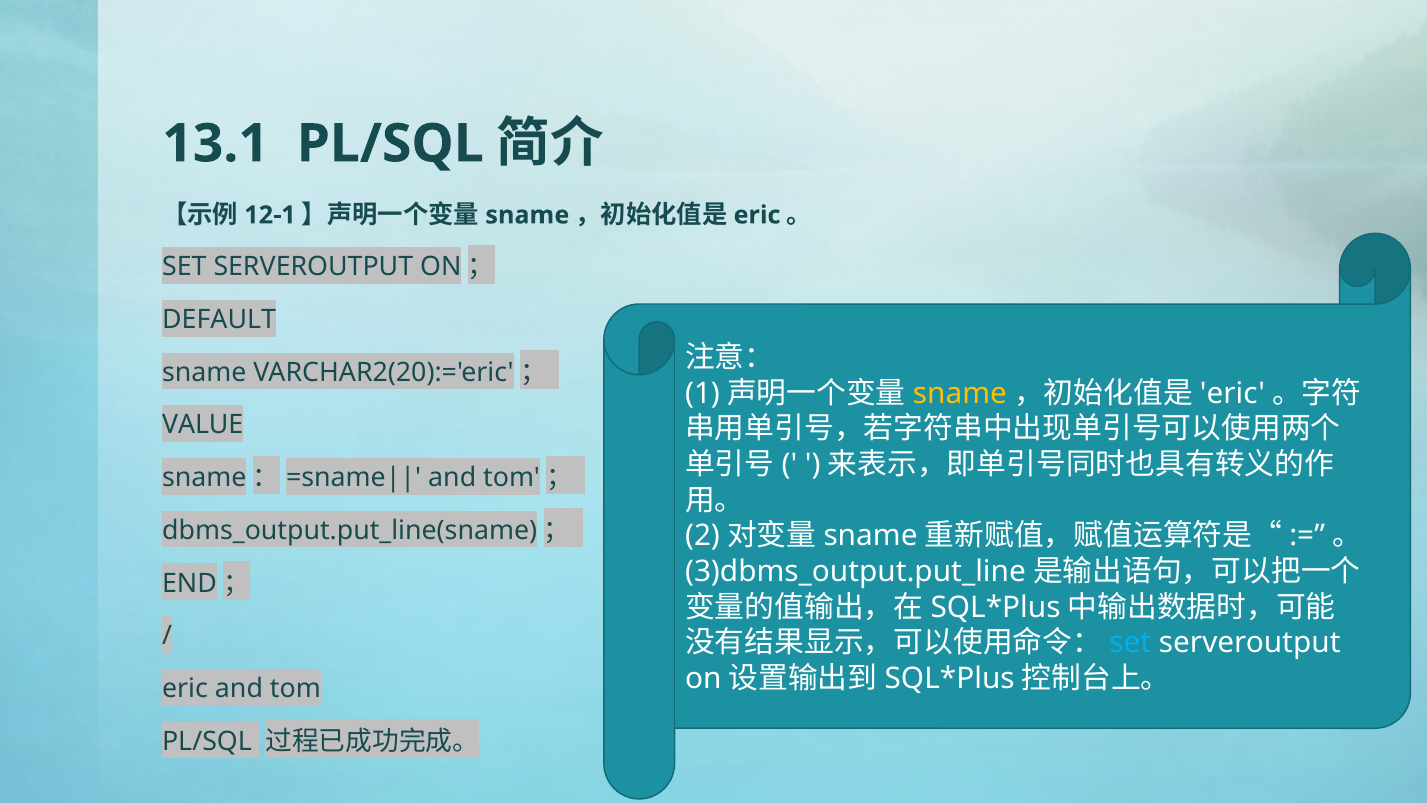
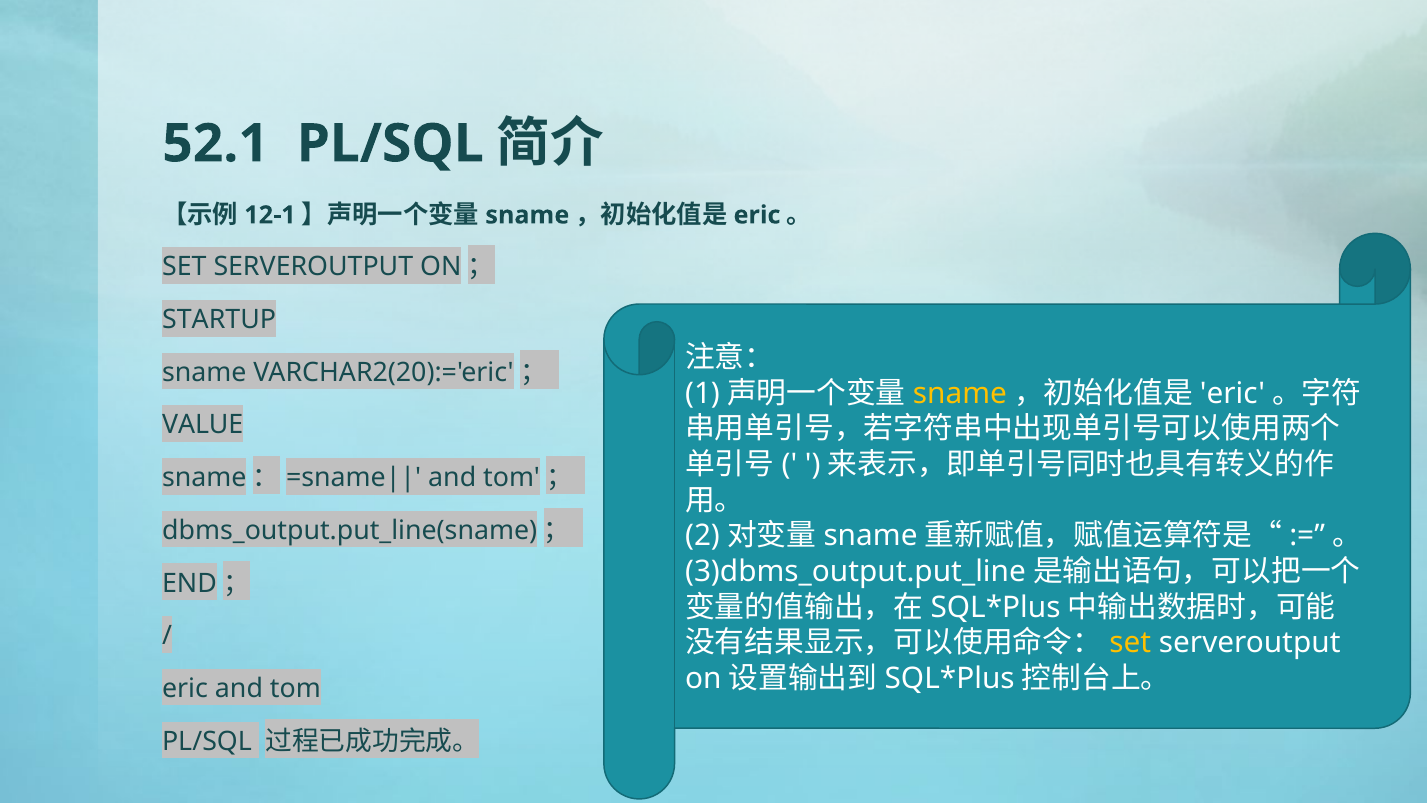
13.1: 13.1 -> 52.1
DEFAULT: DEFAULT -> STARTUP
set at (1130, 643) colour: light blue -> yellow
